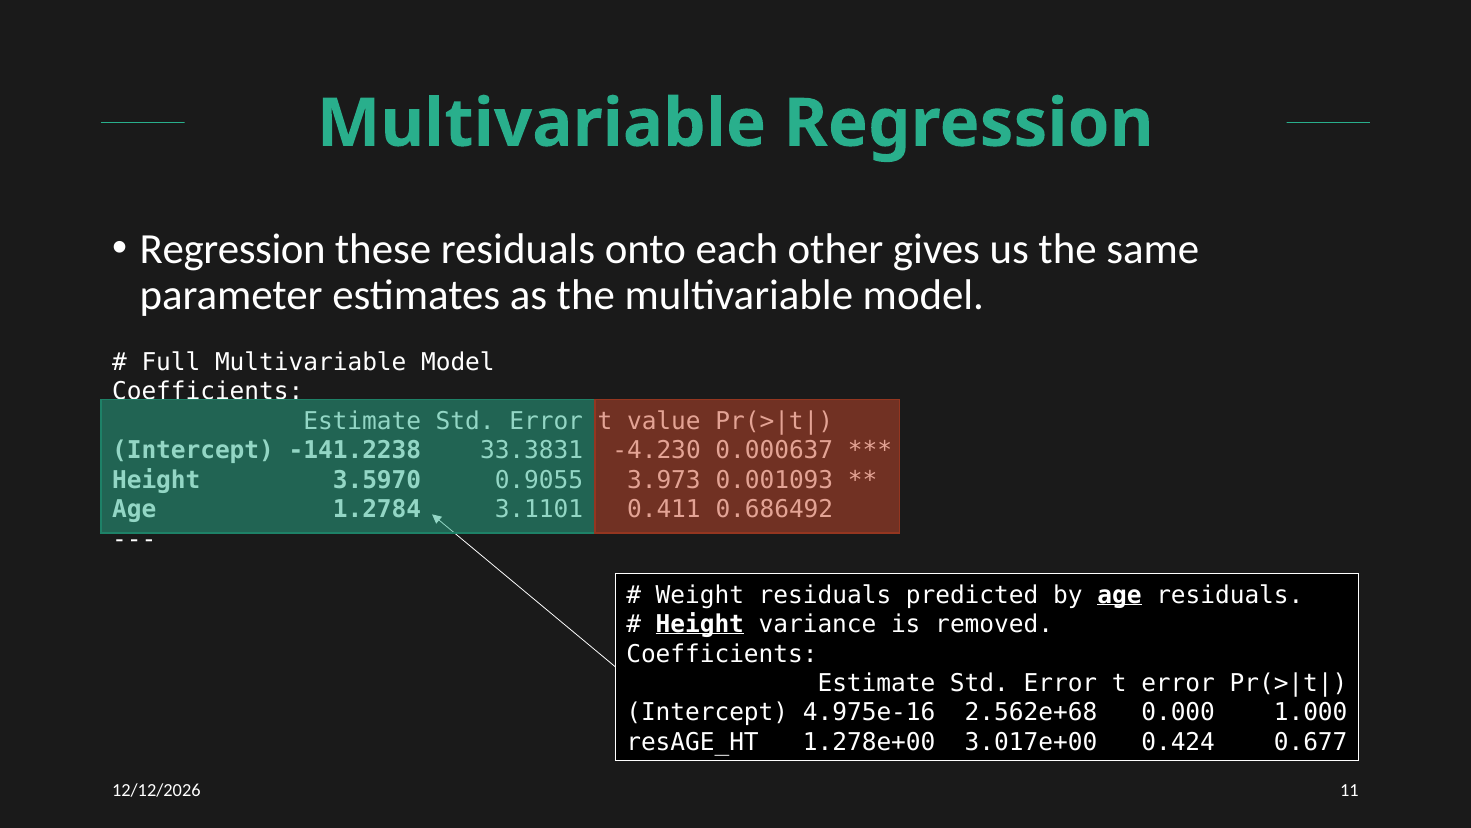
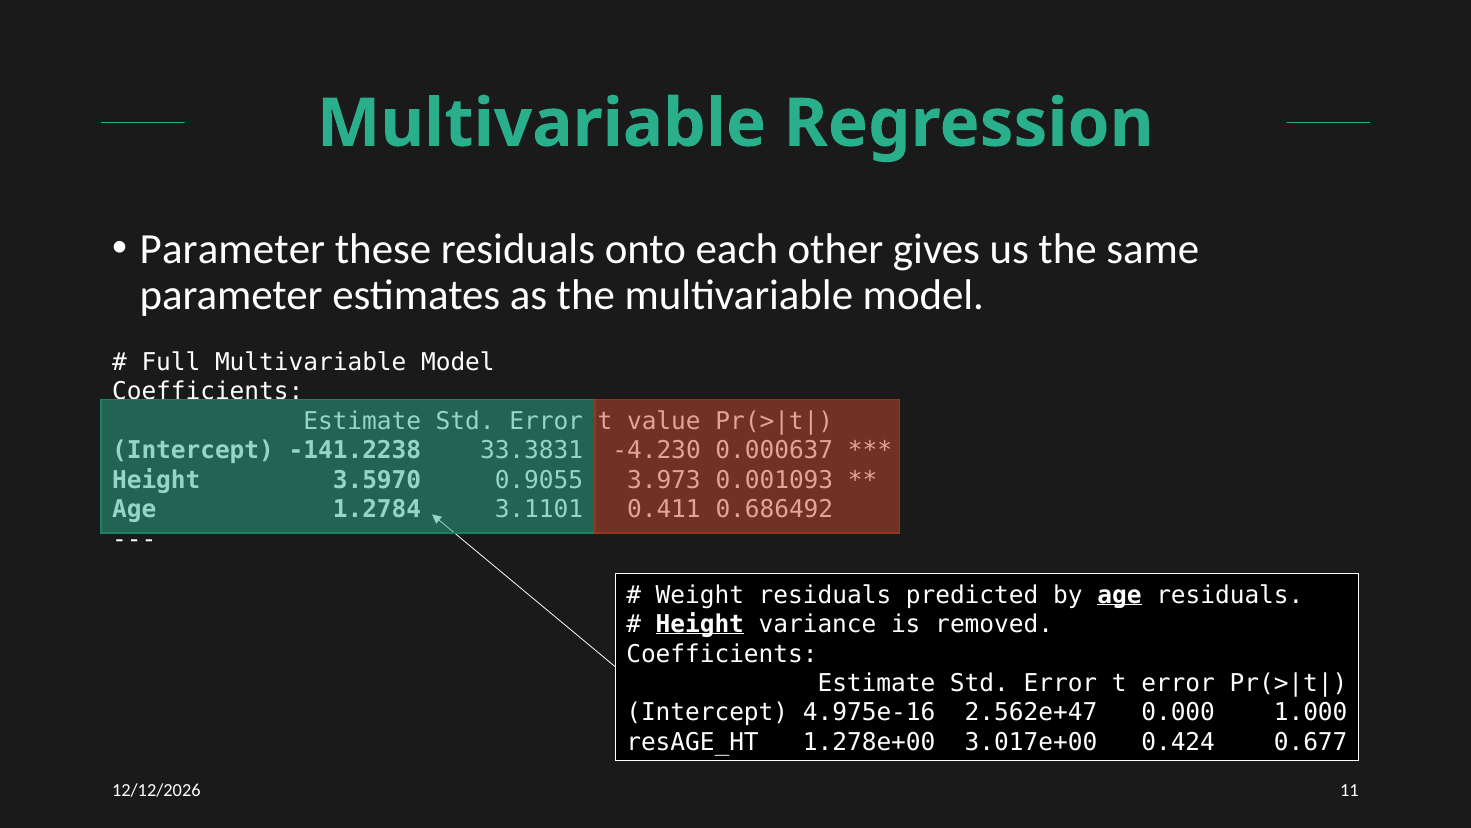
Regression at (233, 249): Regression -> Parameter
2.562e+68: 2.562e+68 -> 2.562e+47
